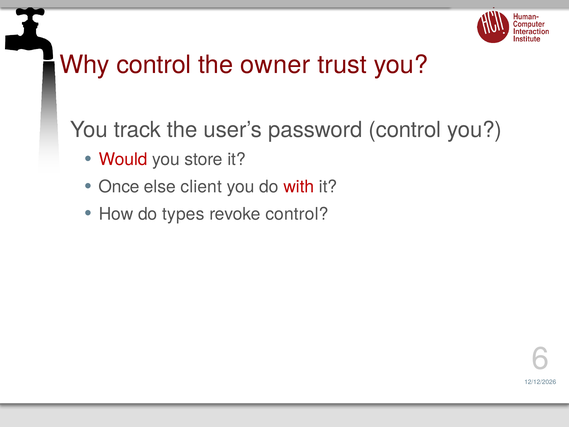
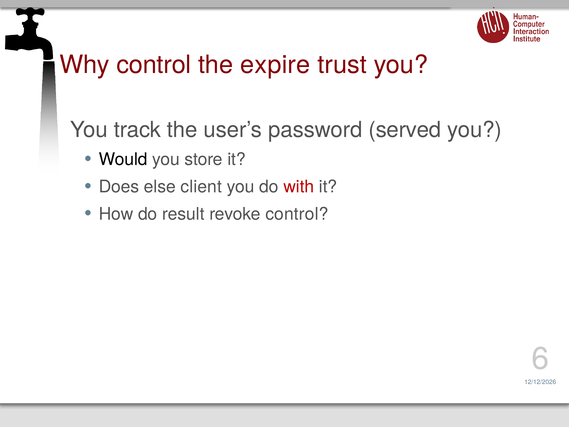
owner: owner -> expire
password control: control -> served
Would colour: red -> black
Once: Once -> Does
types: types -> result
